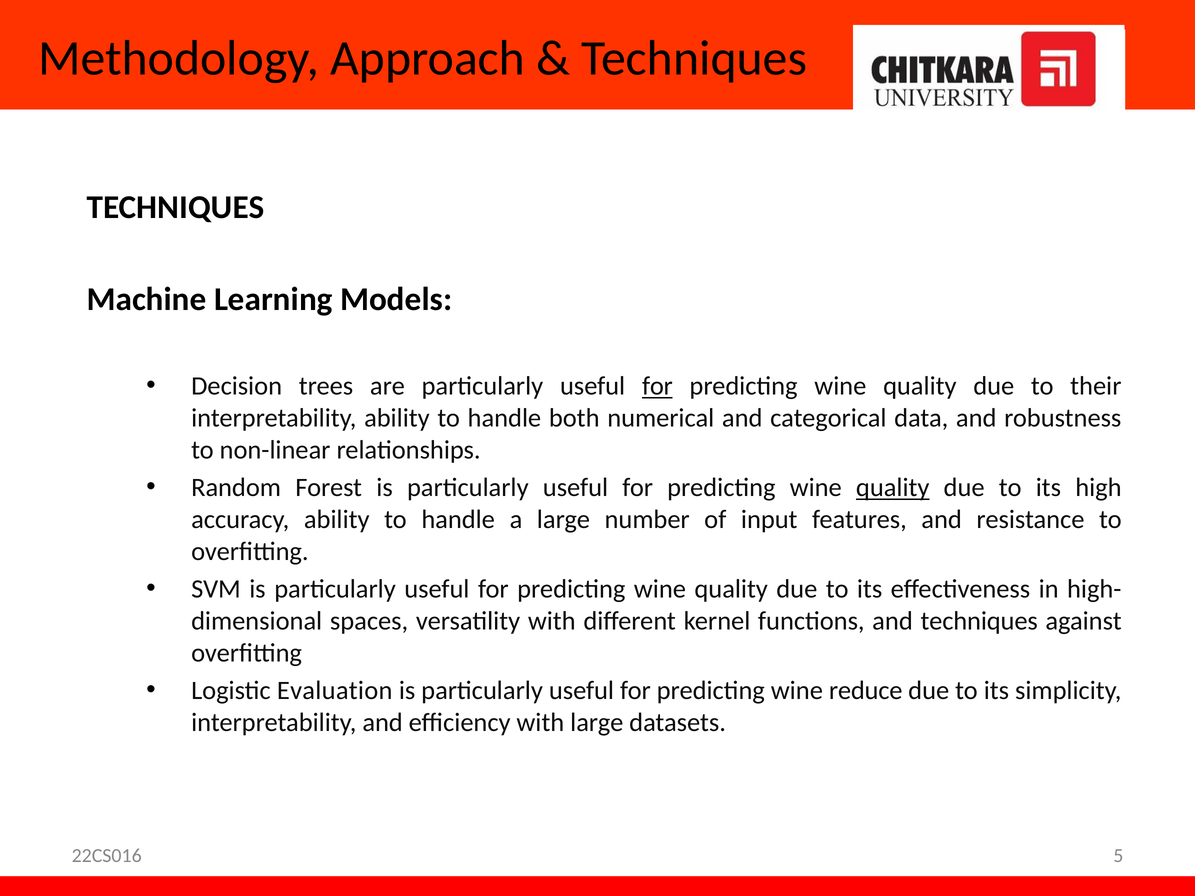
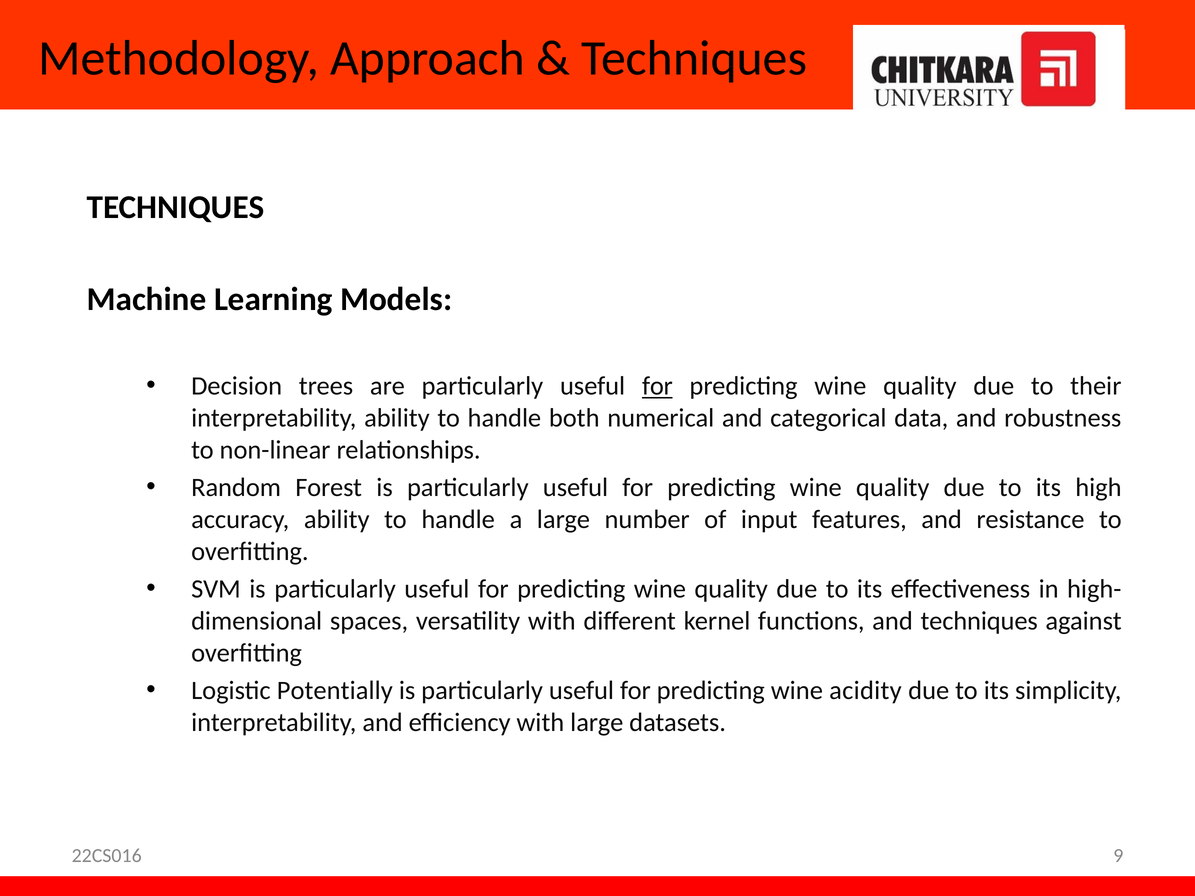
quality at (893, 488) underline: present -> none
Evaluation: Evaluation -> Potentially
reduce: reduce -> acidity
5: 5 -> 9
